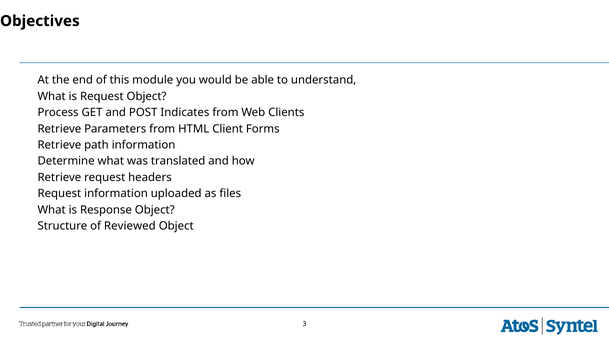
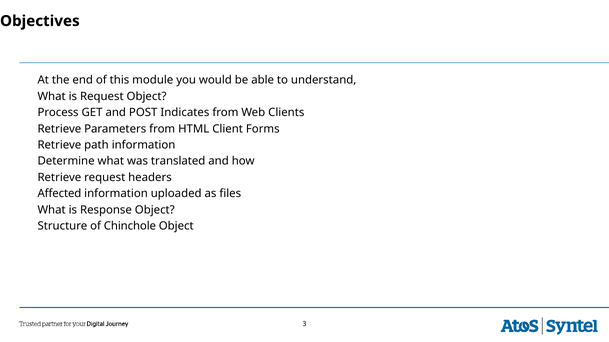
Request at (59, 194): Request -> Affected
Reviewed: Reviewed -> Chinchole
